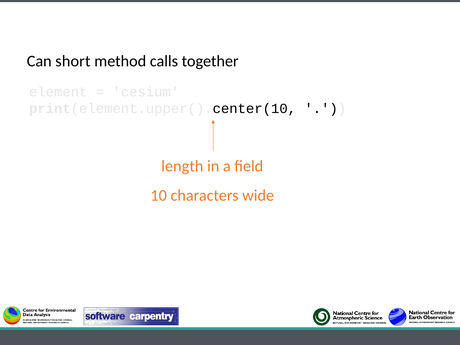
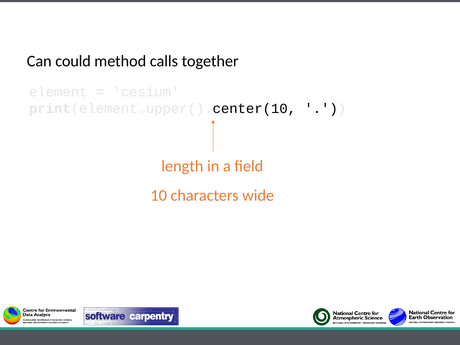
short: short -> could
